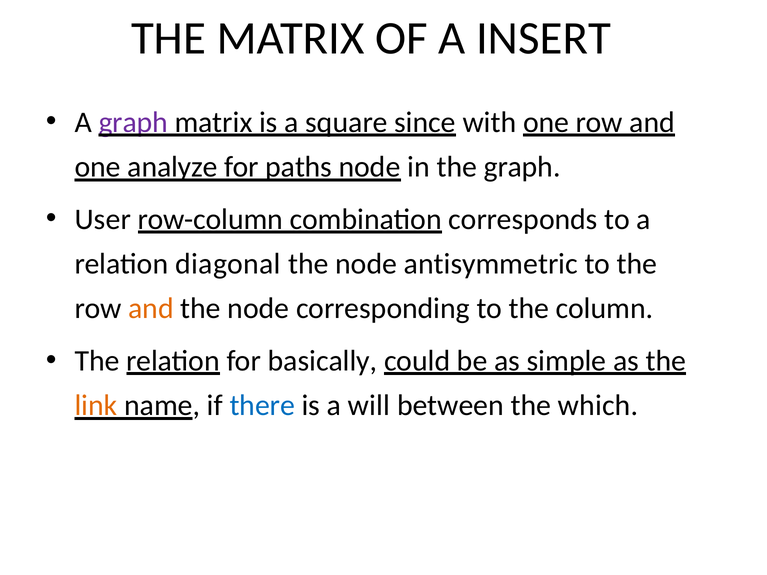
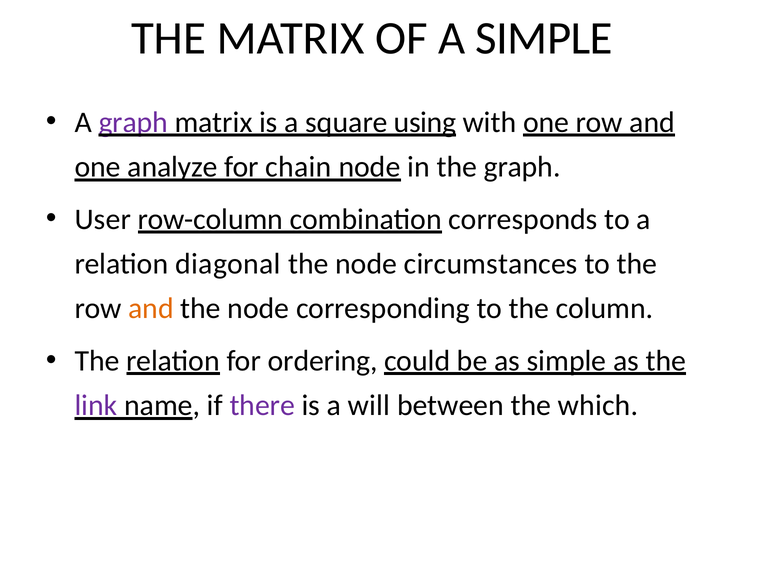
A INSERT: INSERT -> SIMPLE
since: since -> using
paths: paths -> chain
antisymmetric: antisymmetric -> circumstances
basically: basically -> ordering
link colour: orange -> purple
there colour: blue -> purple
